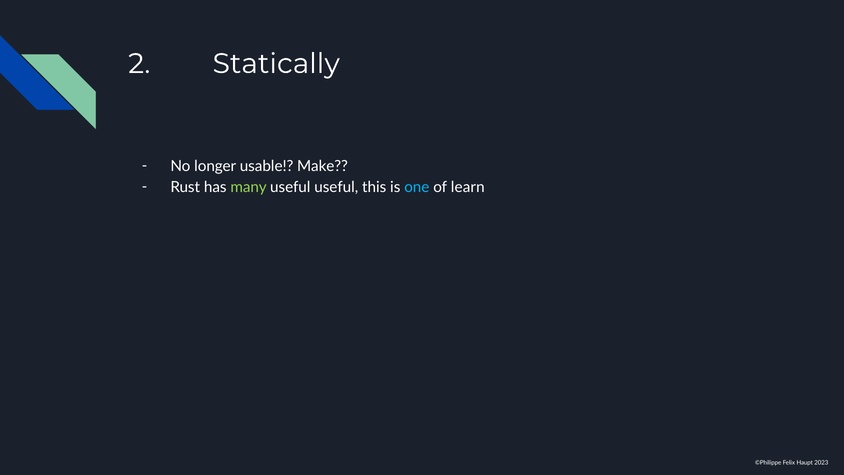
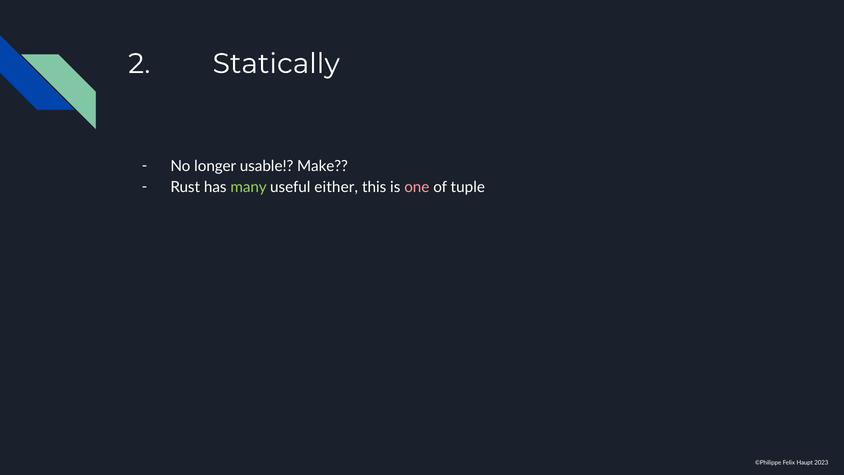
useful useful: useful -> either
one colour: light blue -> pink
learn: learn -> tuple
